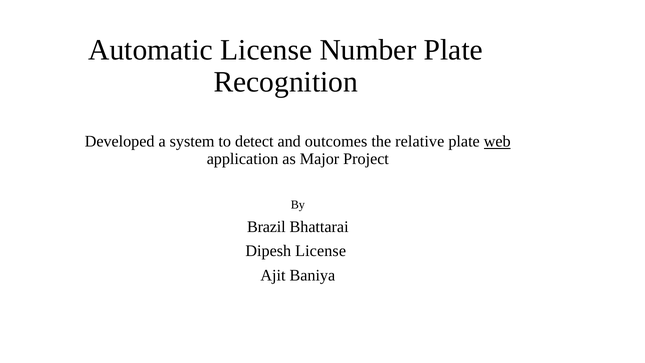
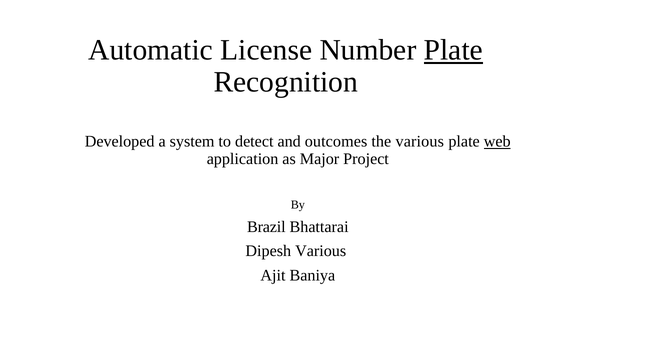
Plate at (453, 50) underline: none -> present
the relative: relative -> various
Dipesh License: License -> Various
